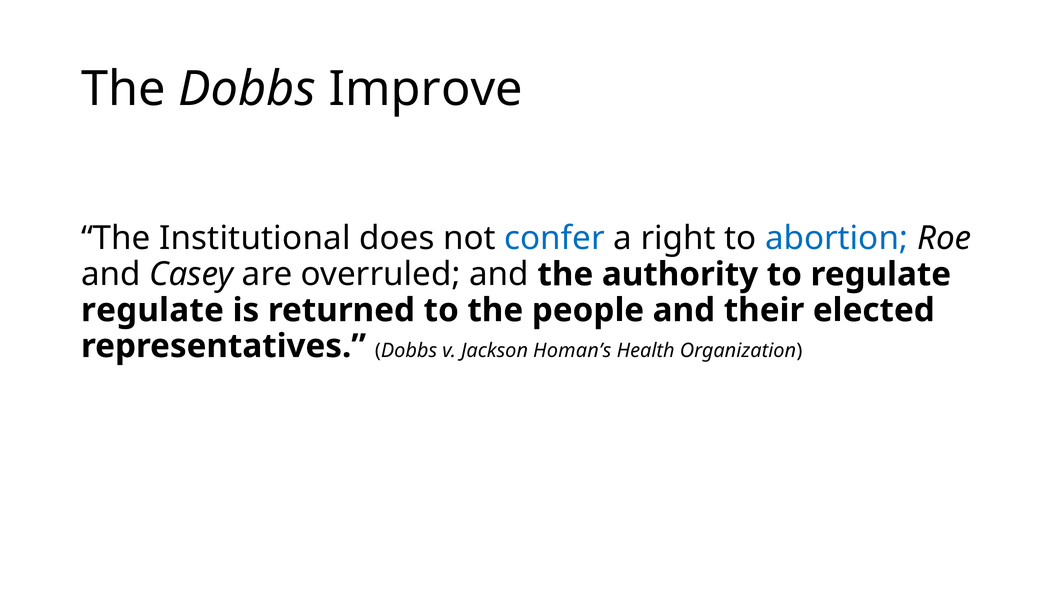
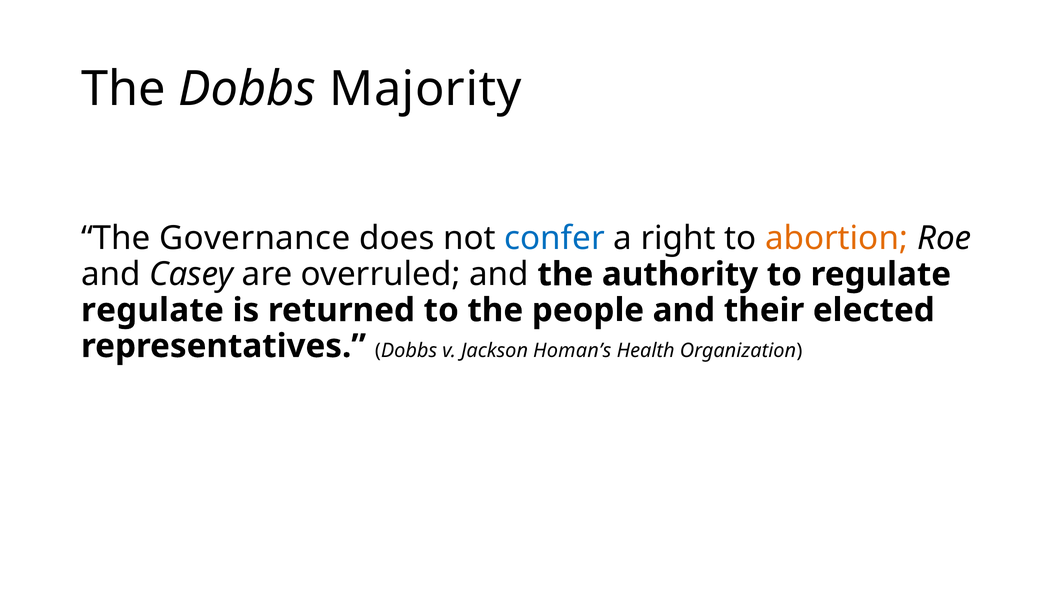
Improve: Improve -> Majority
Institutional: Institutional -> Governance
abortion colour: blue -> orange
